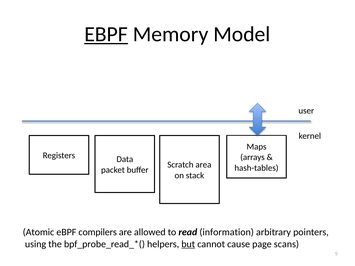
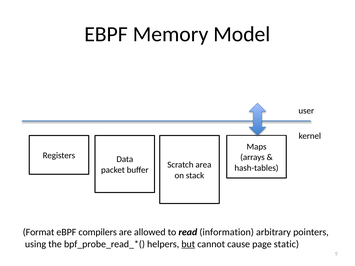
EBPF at (106, 34) underline: present -> none
Atomic: Atomic -> Format
scans: scans -> static
